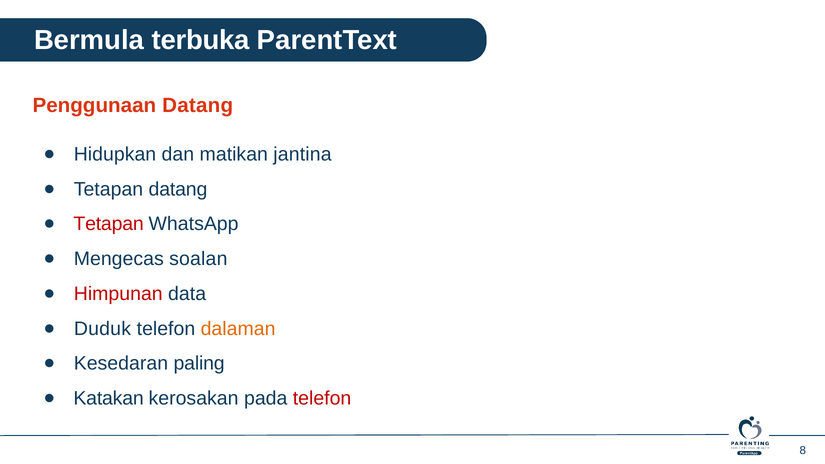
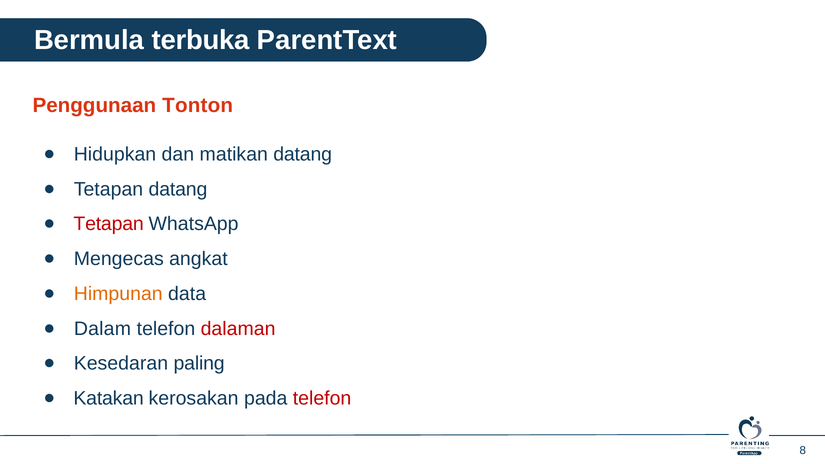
Penggunaan Datang: Datang -> Tonton
matikan jantina: jantina -> datang
soalan: soalan -> angkat
Himpunan colour: red -> orange
Duduk: Duduk -> Dalam
dalaman colour: orange -> red
